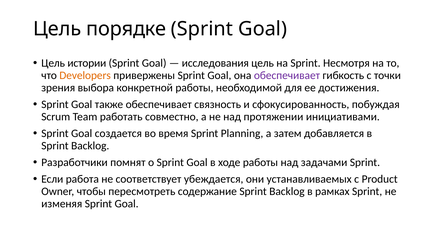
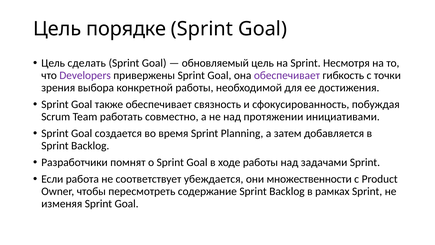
истории: истории -> сделать
исследования: исследования -> обновляемый
Developers colour: orange -> purple
устанавливаемых: устанавливаемых -> множественности
